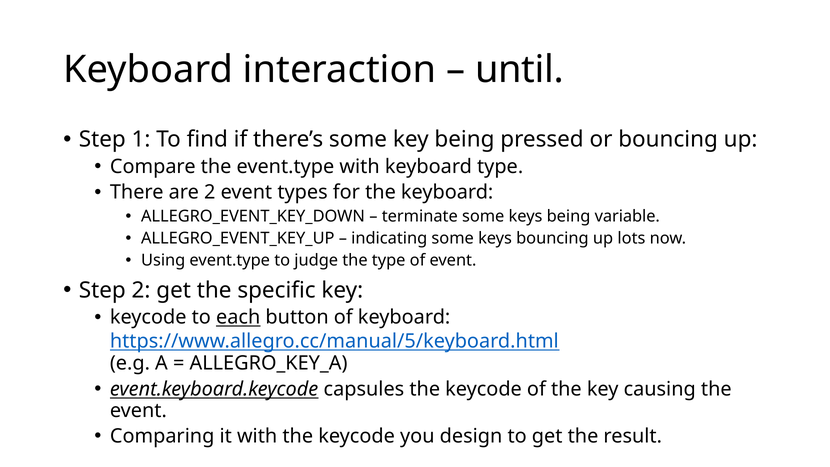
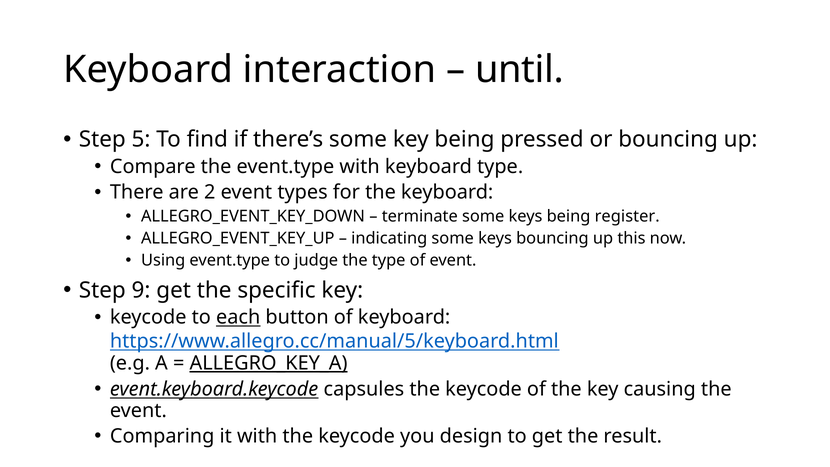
1: 1 -> 5
variable: variable -> register
lots: lots -> this
Step 2: 2 -> 9
ALLEGRO_KEY_A underline: none -> present
